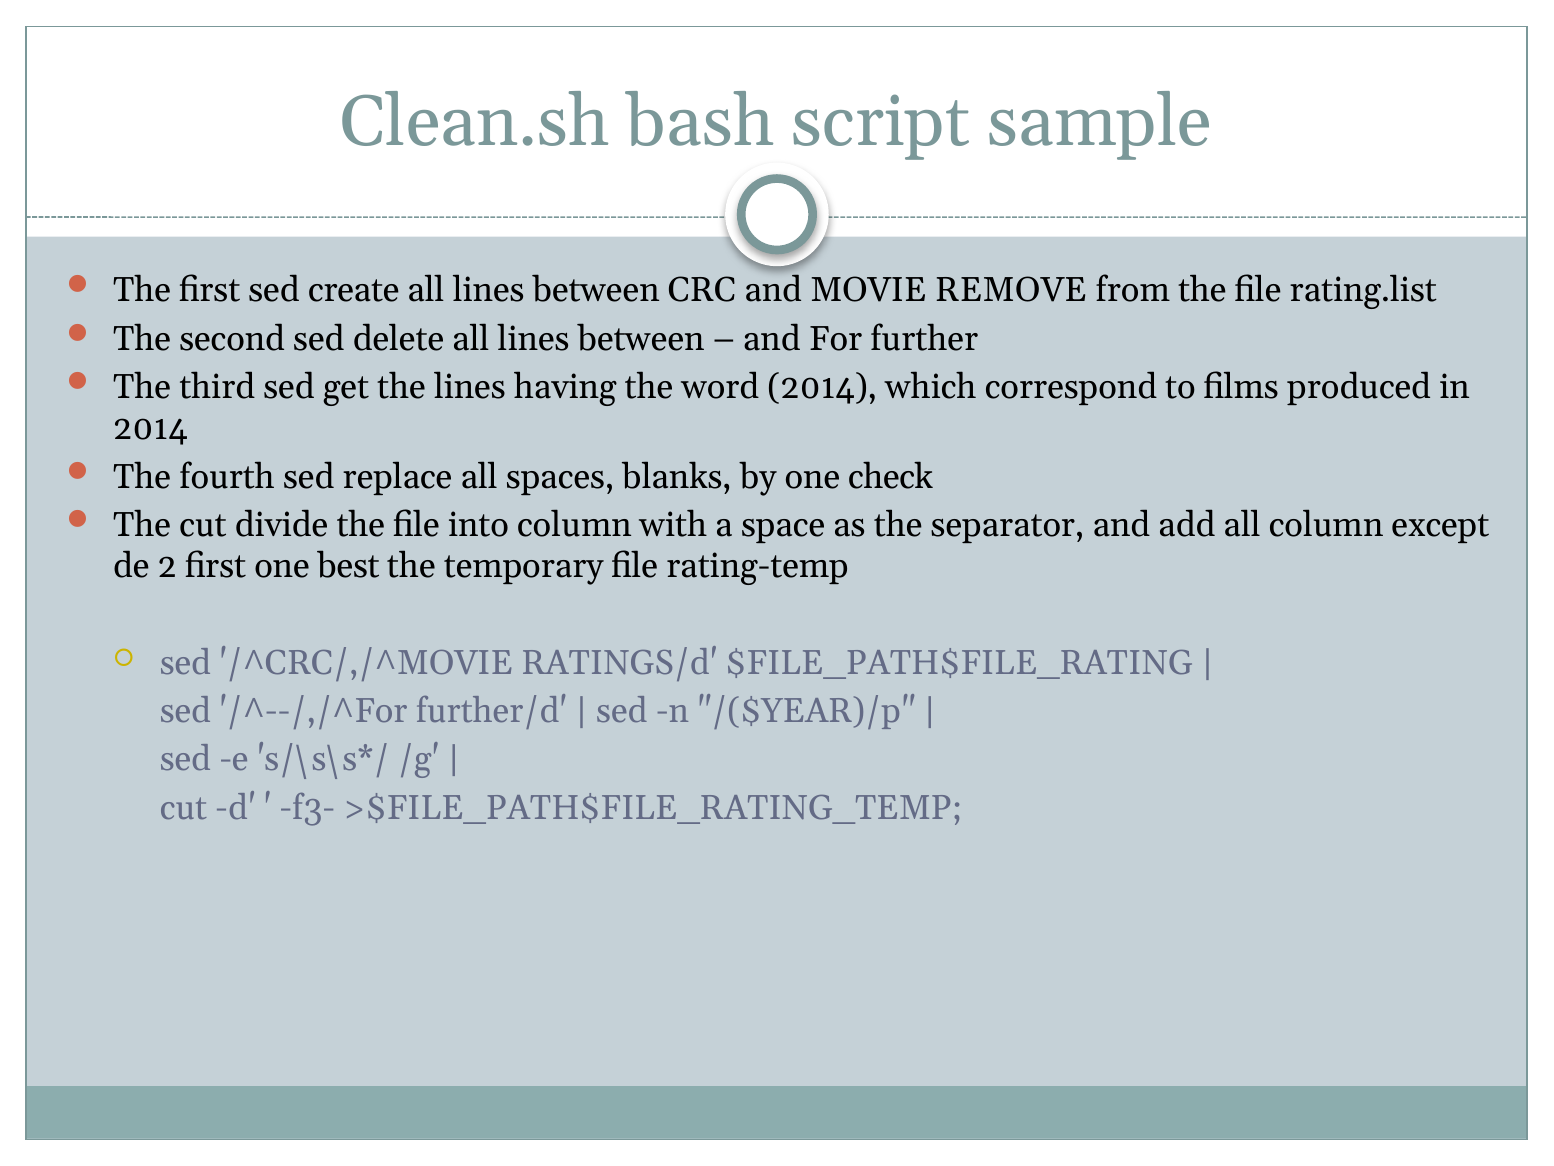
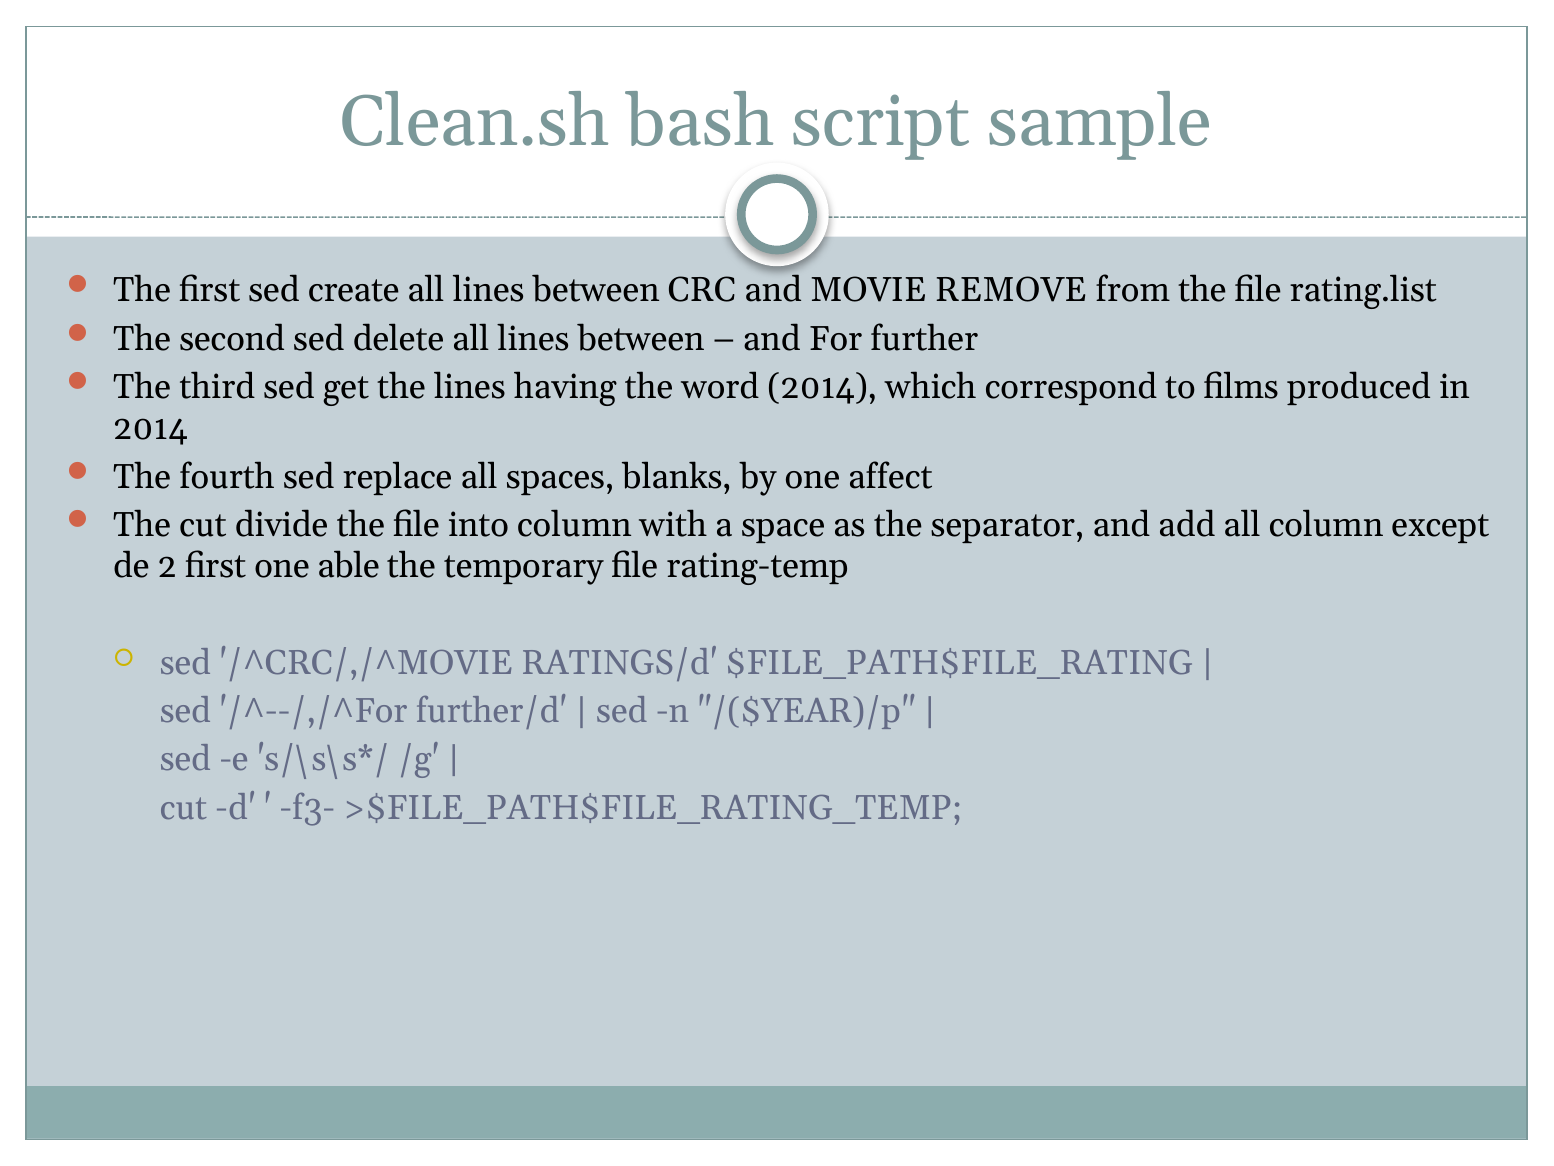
check: check -> affect
best: best -> able
